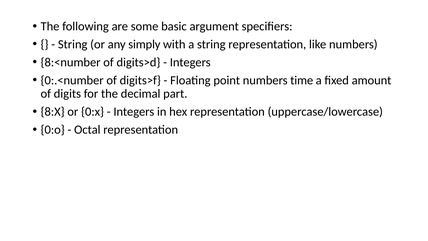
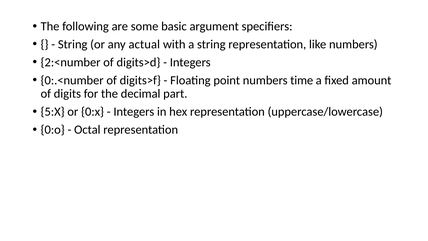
simply: simply -> actual
8:<number: 8:<number -> 2:<number
8:X: 8:X -> 5:X
